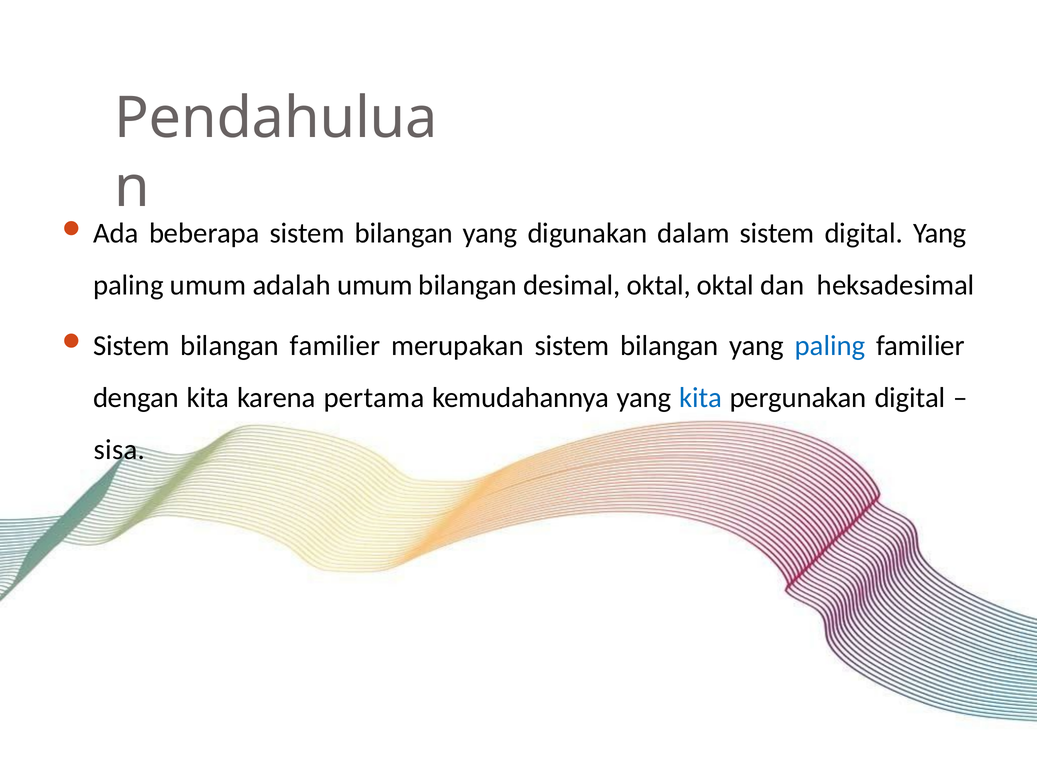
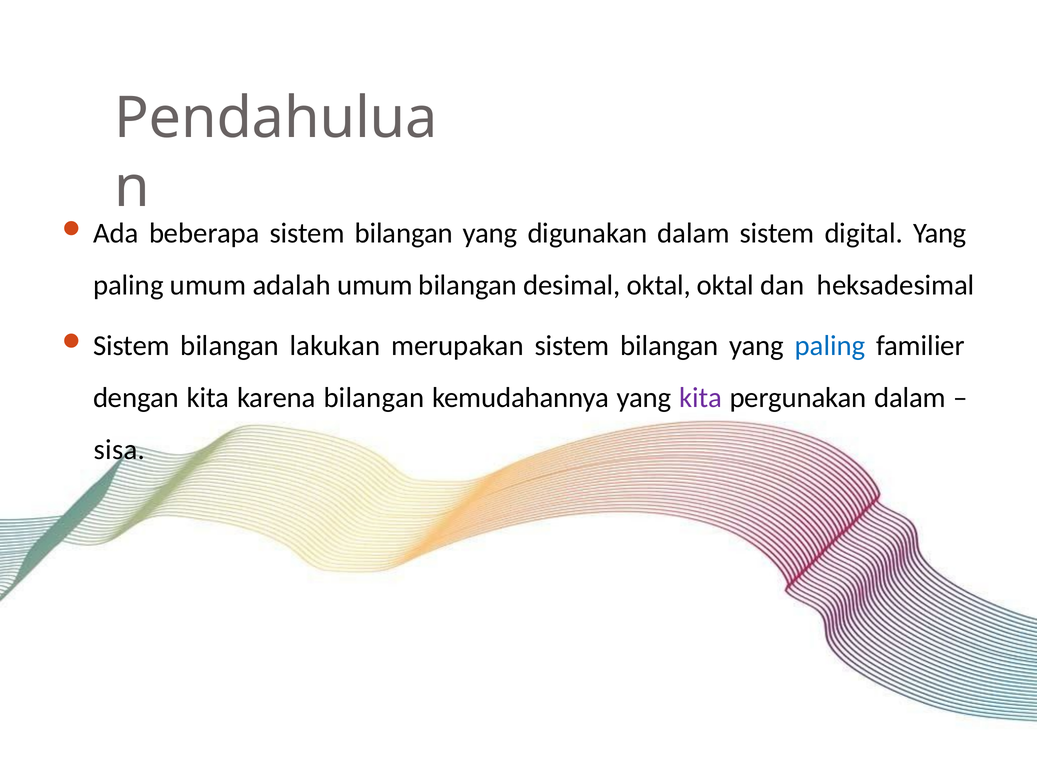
bilangan familier: familier -> lakukan
karena pertama: pertama -> bilangan
kita at (701, 398) colour: blue -> purple
pergunakan digital: digital -> dalam
